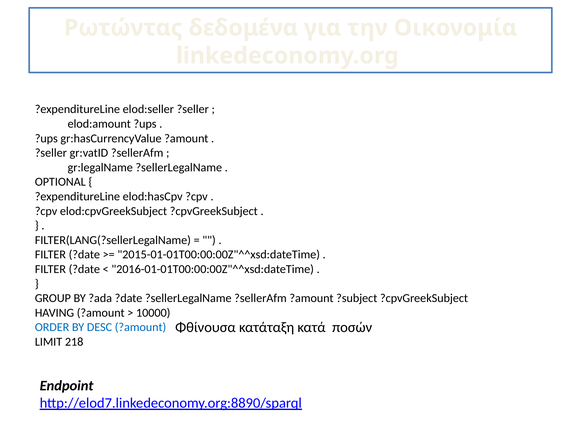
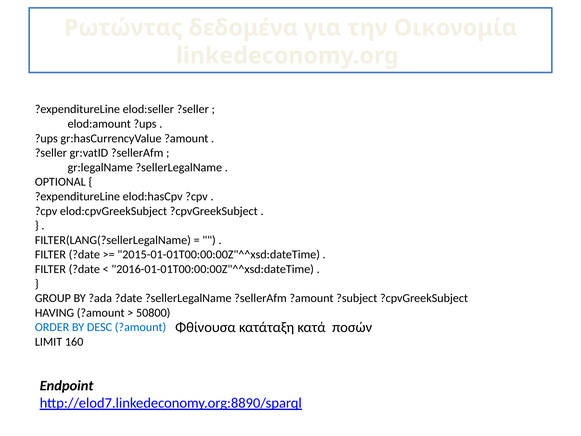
10000: 10000 -> 50800
218: 218 -> 160
